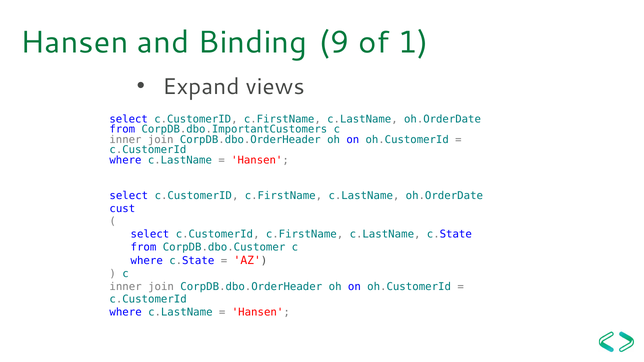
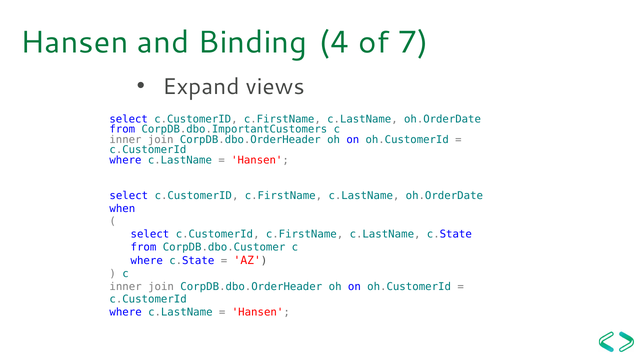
9: 9 -> 4
1: 1 -> 7
cust: cust -> when
